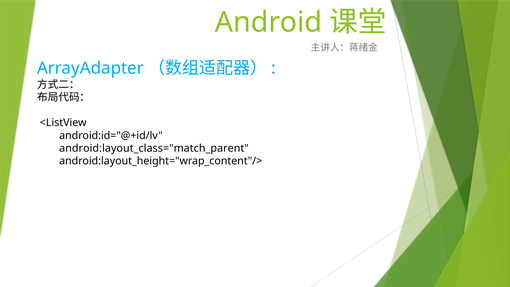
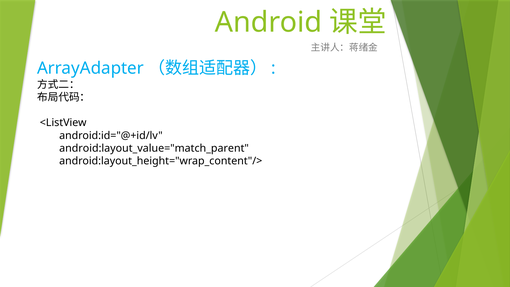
android:layout_class="match_parent: android:layout_class="match_parent -> android:layout_value="match_parent
